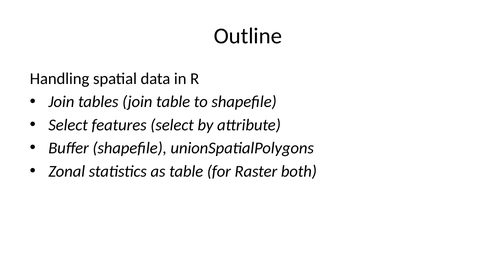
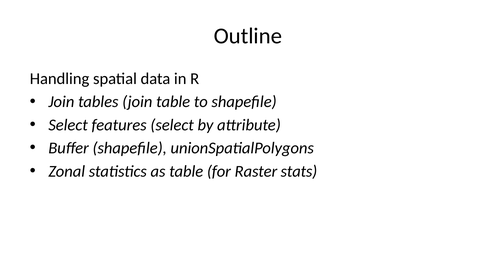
both: both -> stats
